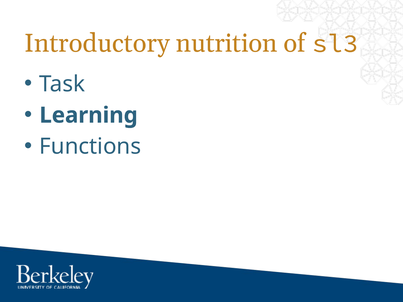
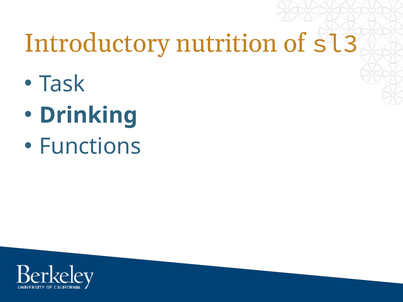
Learning: Learning -> Drinking
